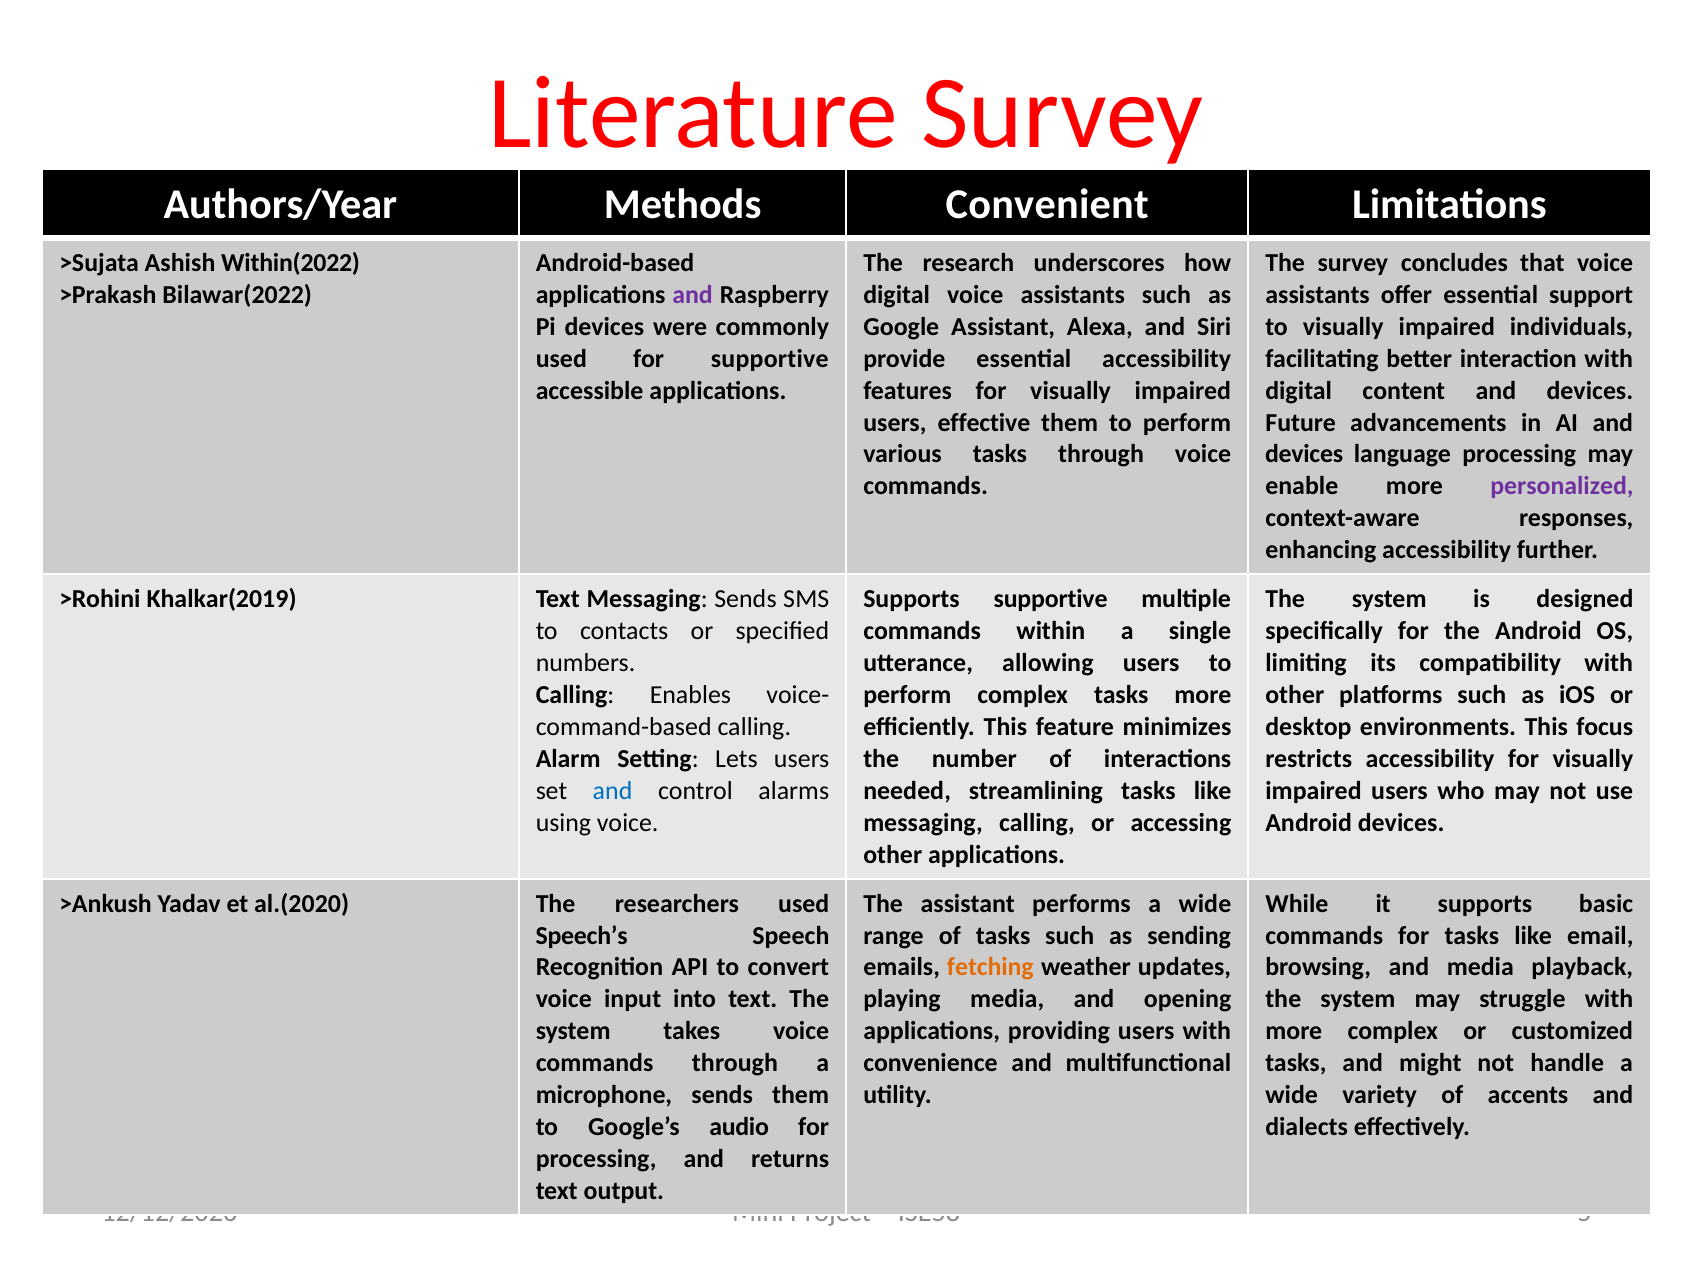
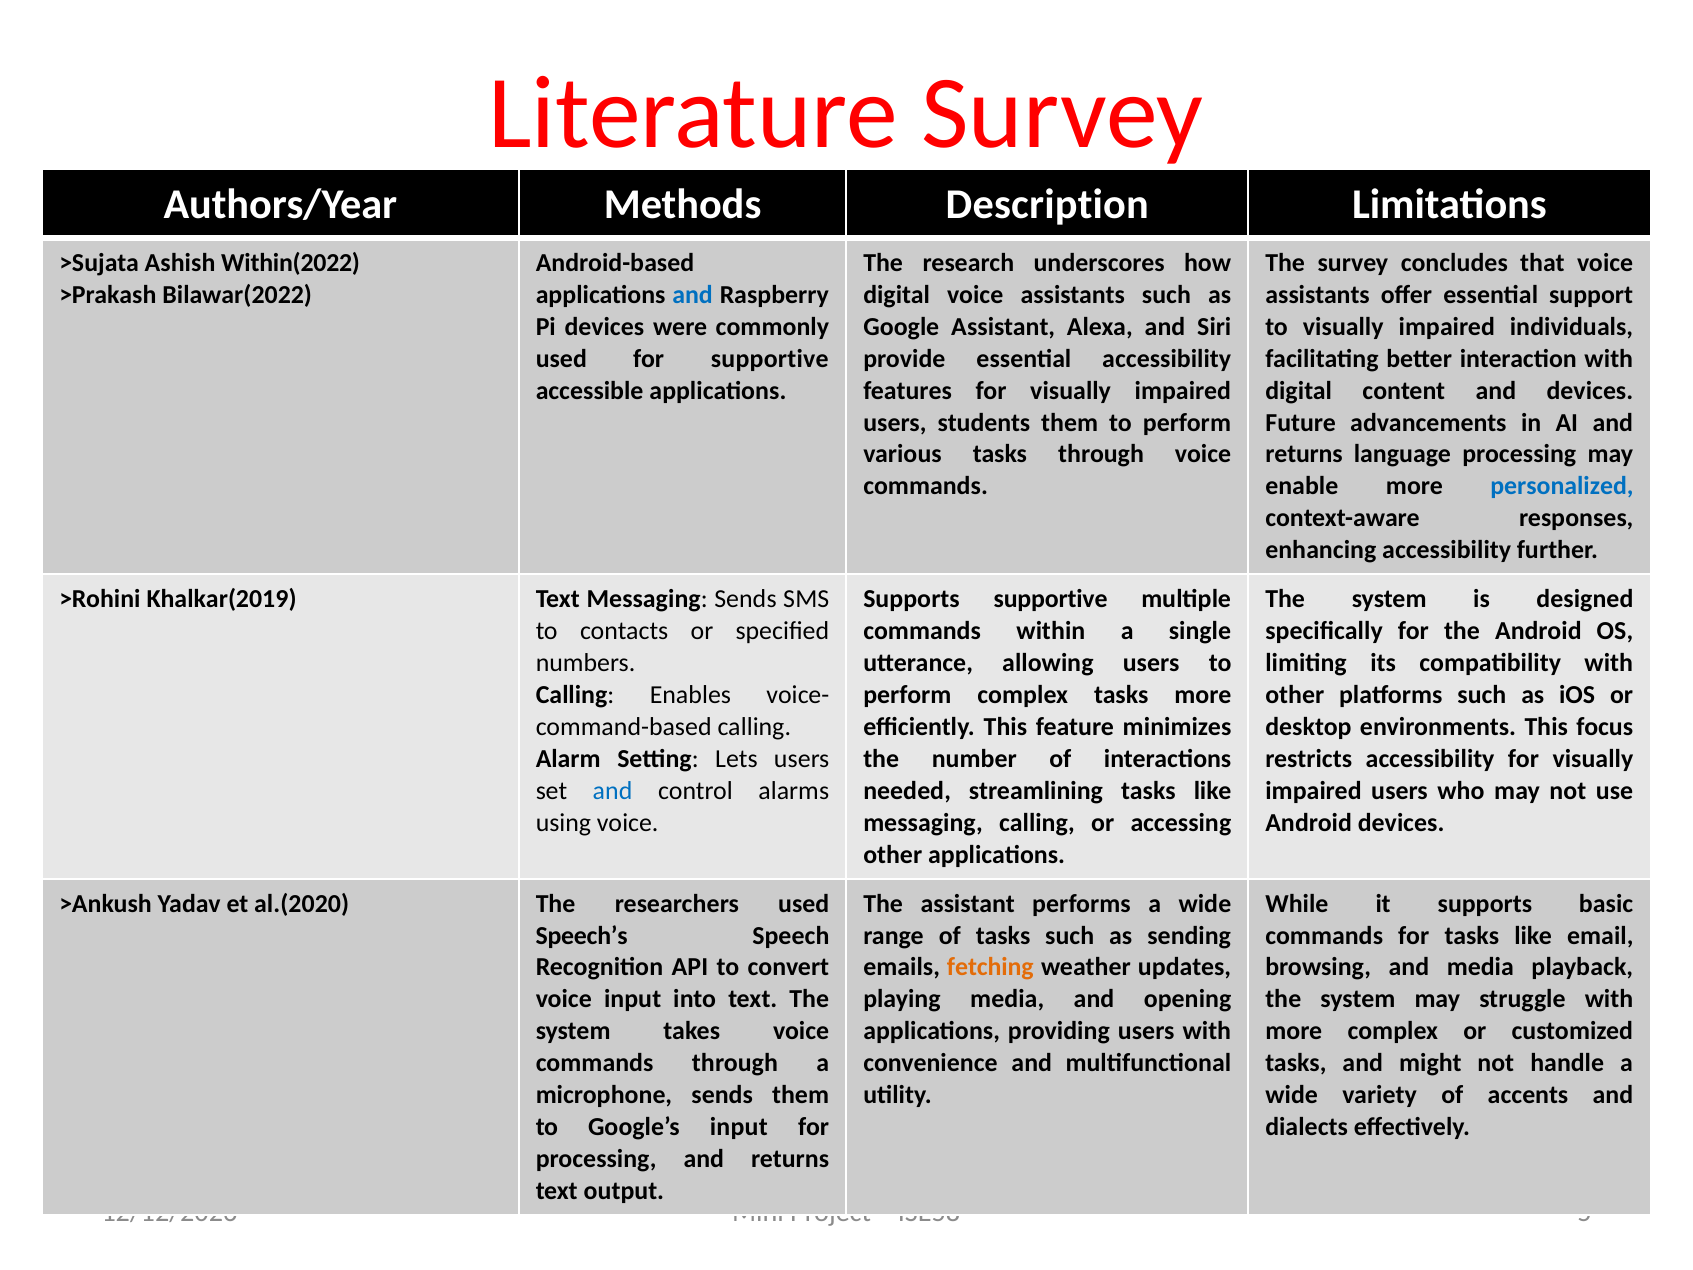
Convenient: Convenient -> Description
and at (693, 295) colour: purple -> blue
effective: effective -> students
devices at (1304, 454): devices -> returns
personalized colour: purple -> blue
Google’s audio: audio -> input
